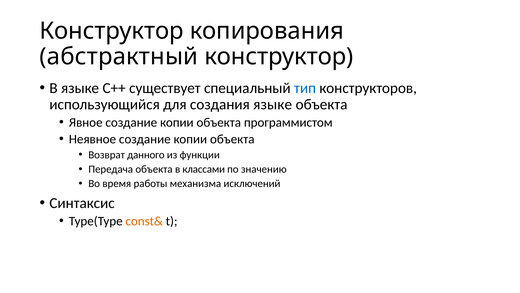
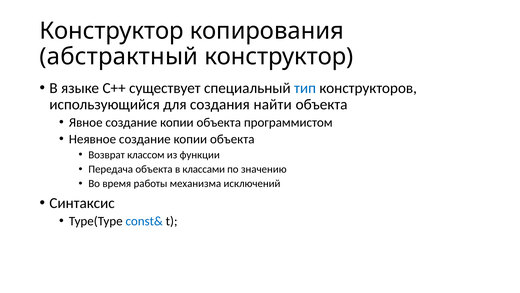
создания языке: языке -> найти
данного: данного -> классом
const& colour: orange -> blue
